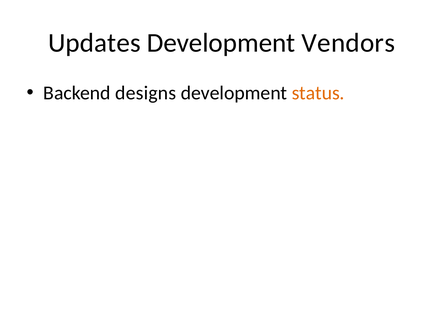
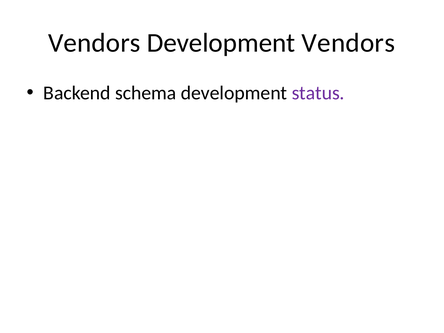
Updates at (94, 43): Updates -> Vendors
designs: designs -> schema
status colour: orange -> purple
